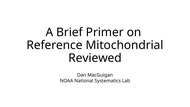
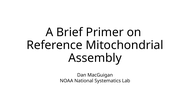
Reviewed: Reviewed -> Assembly
